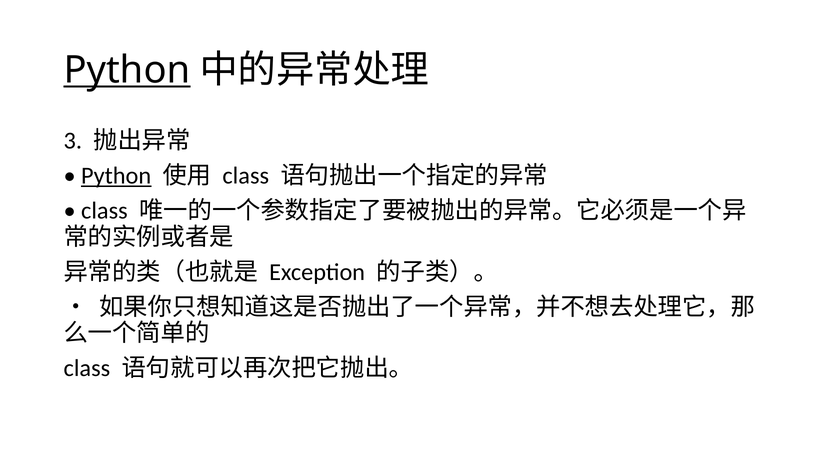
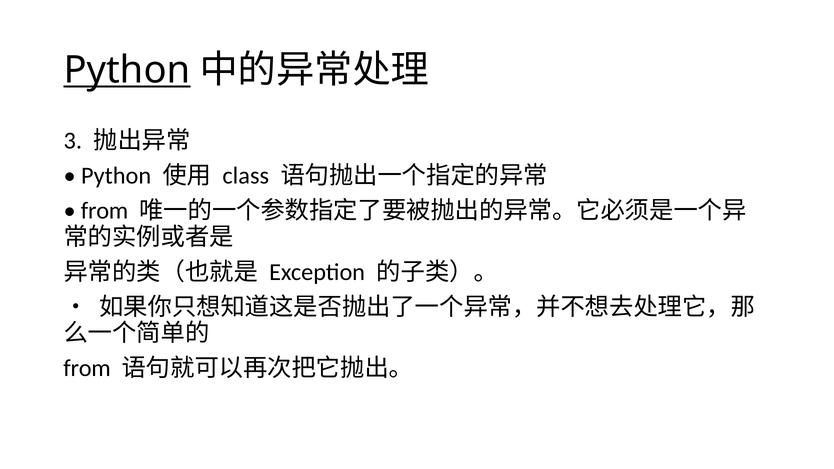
Python at (116, 176) underline: present -> none
class at (104, 211): class -> from
class at (87, 368): class -> from
